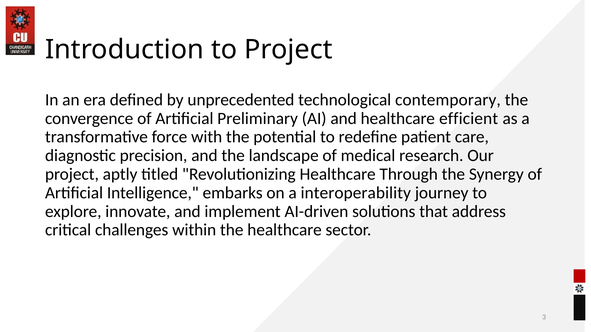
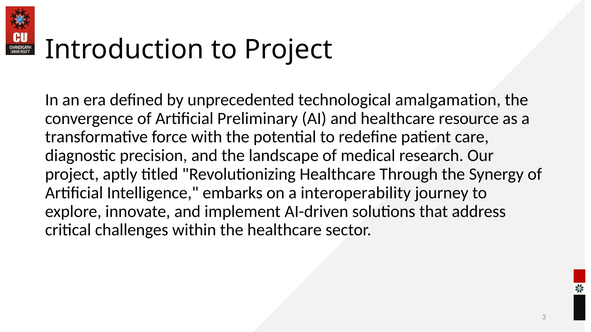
contemporary: contemporary -> amalgamation
efficient: efficient -> resource
